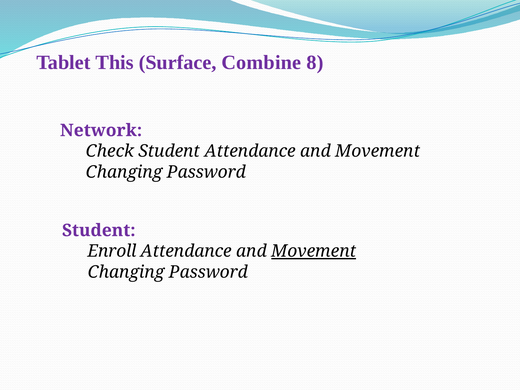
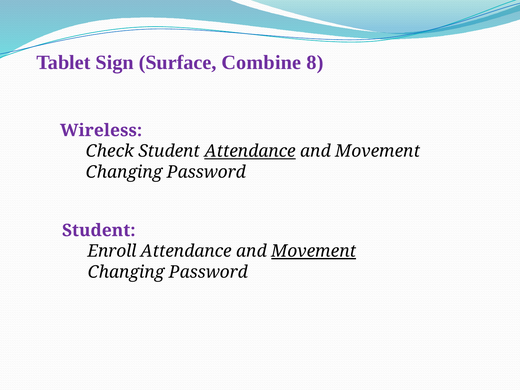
This: This -> Sign
Network: Network -> Wireless
Attendance at (250, 151) underline: none -> present
